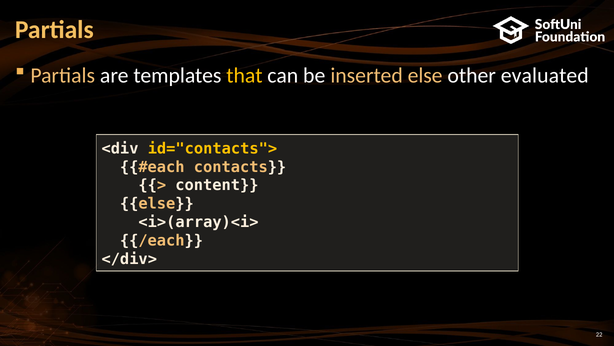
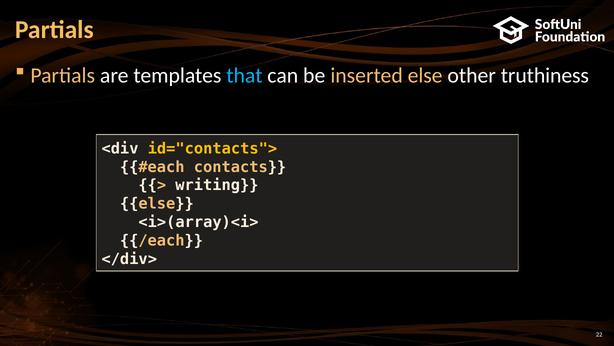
that colour: yellow -> light blue
evaluated: evaluated -> truthiness
content: content -> writing
